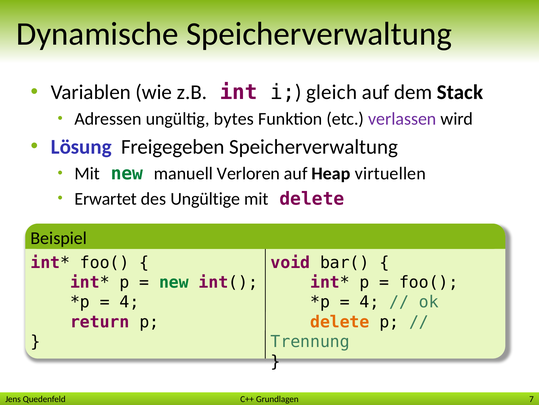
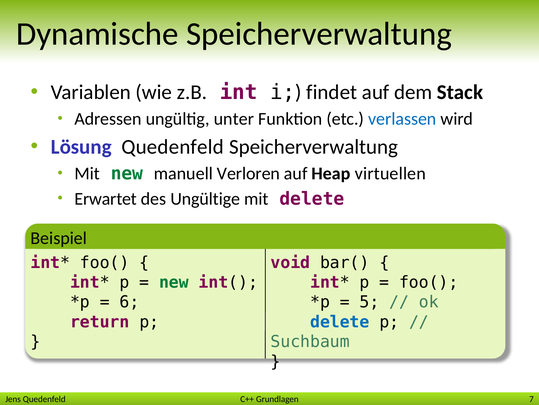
gleich: gleich -> findet
bytes: bytes -> unter
verlassen colour: purple -> blue
Lösung Freigegeben: Freigegeben -> Quedenfeld
4 at (369, 302): 4 -> 5
4 at (129, 302): 4 -> 6
delete at (340, 321) colour: orange -> blue
Trennung: Trennung -> Suchbaum
